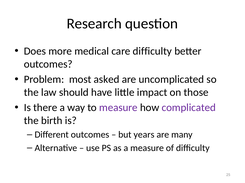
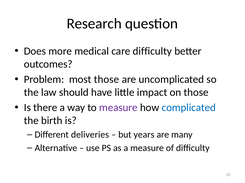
most asked: asked -> those
complicated colour: purple -> blue
Different outcomes: outcomes -> deliveries
